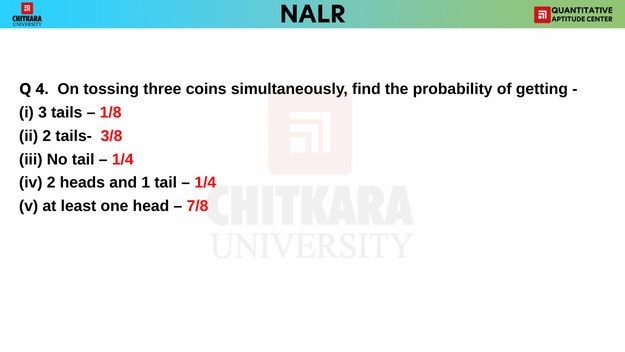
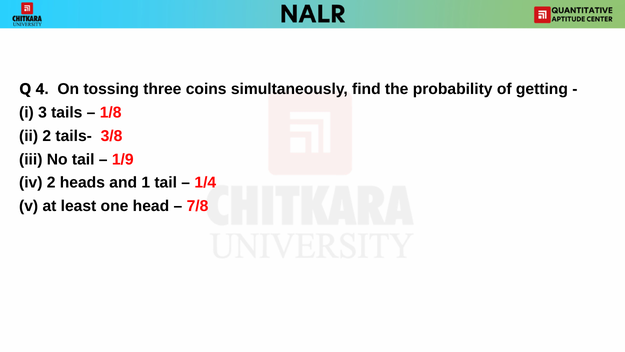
1/4 at (123, 159): 1/4 -> 1/9
